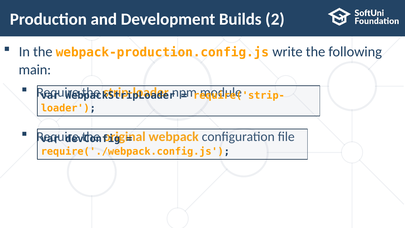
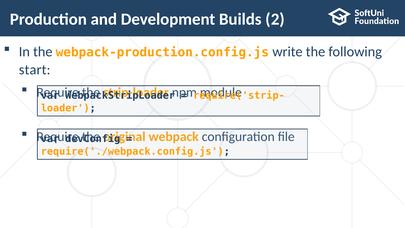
main: main -> start
